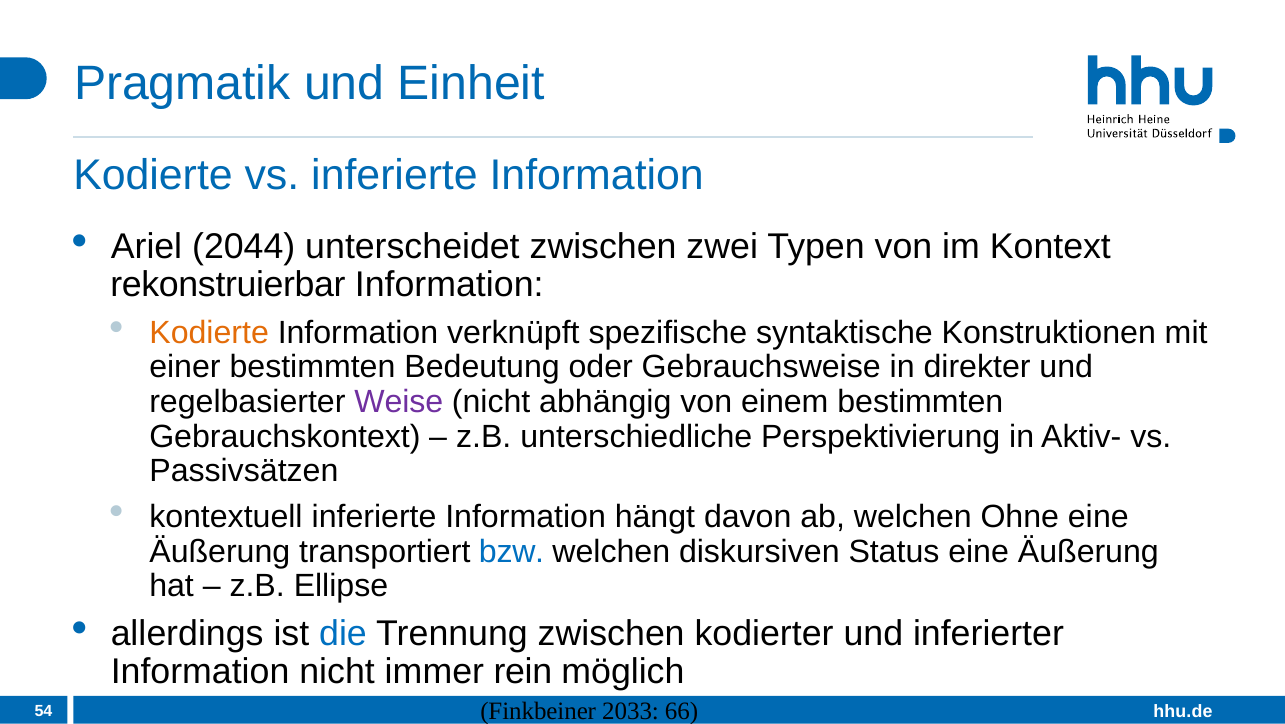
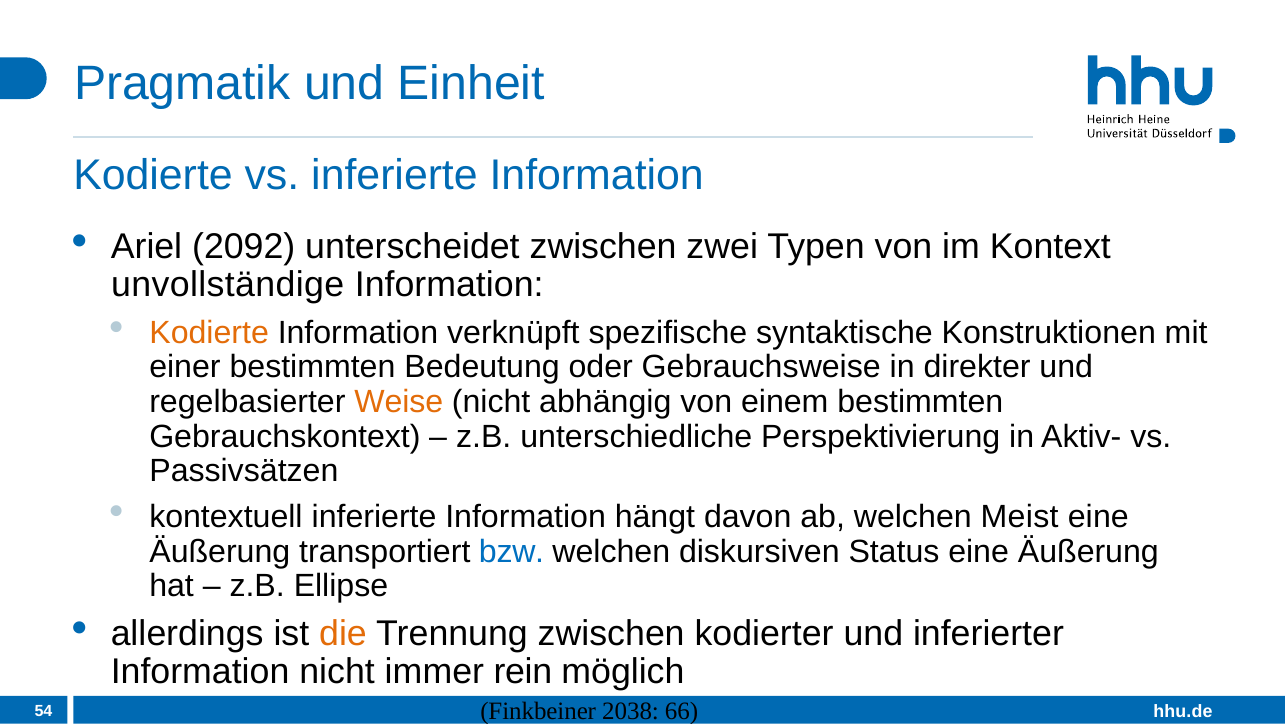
2044: 2044 -> 2092
rekonstruierbar: rekonstruierbar -> unvollständige
Weise colour: purple -> orange
Ohne: Ohne -> Meist
die colour: blue -> orange
2033: 2033 -> 2038
